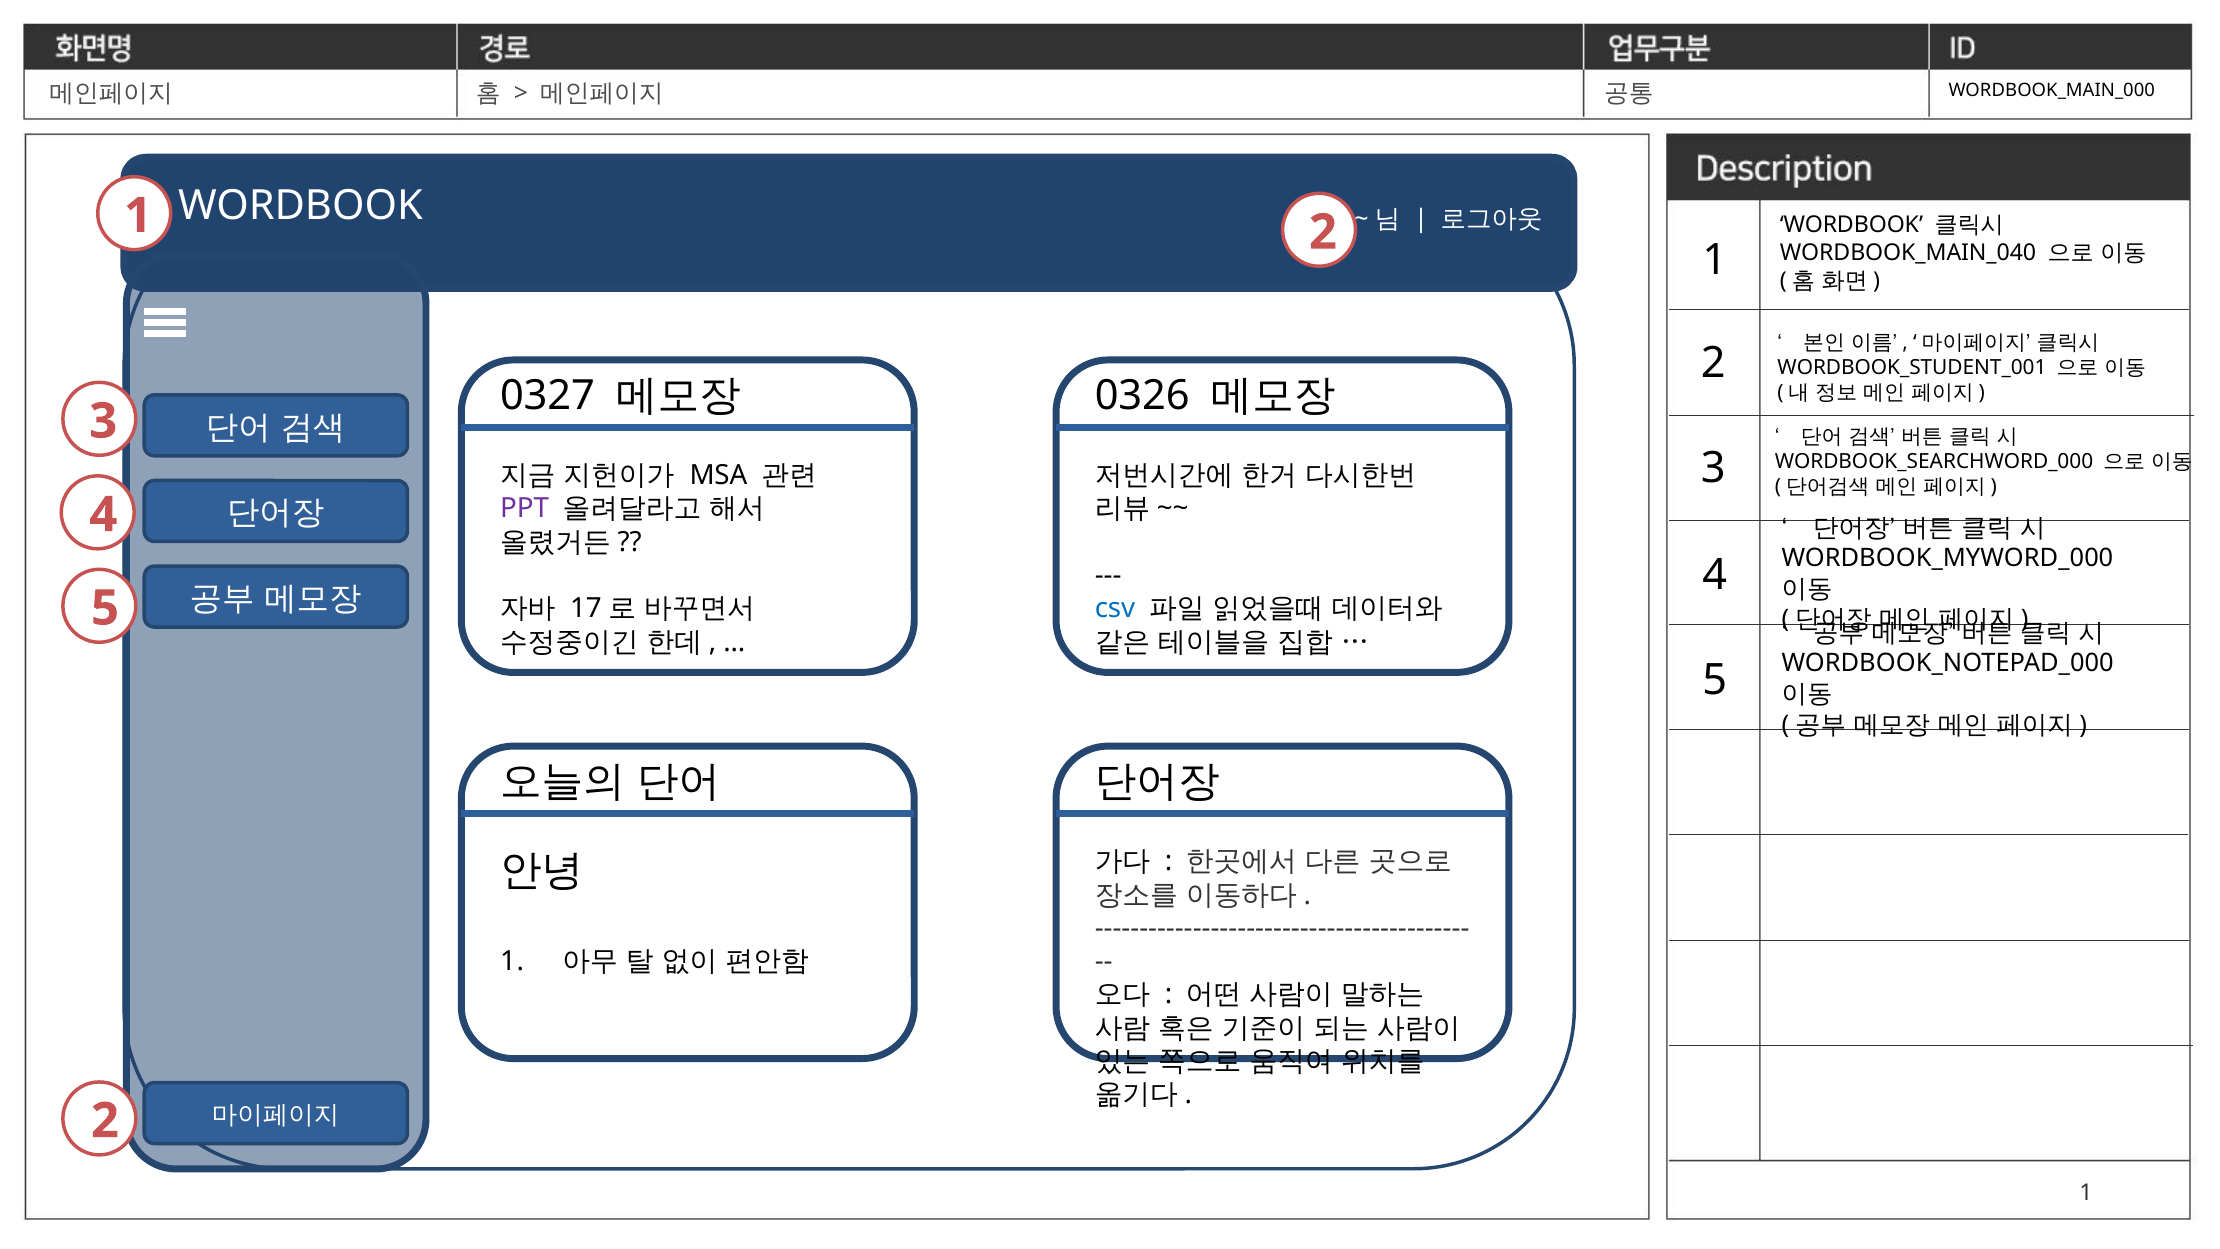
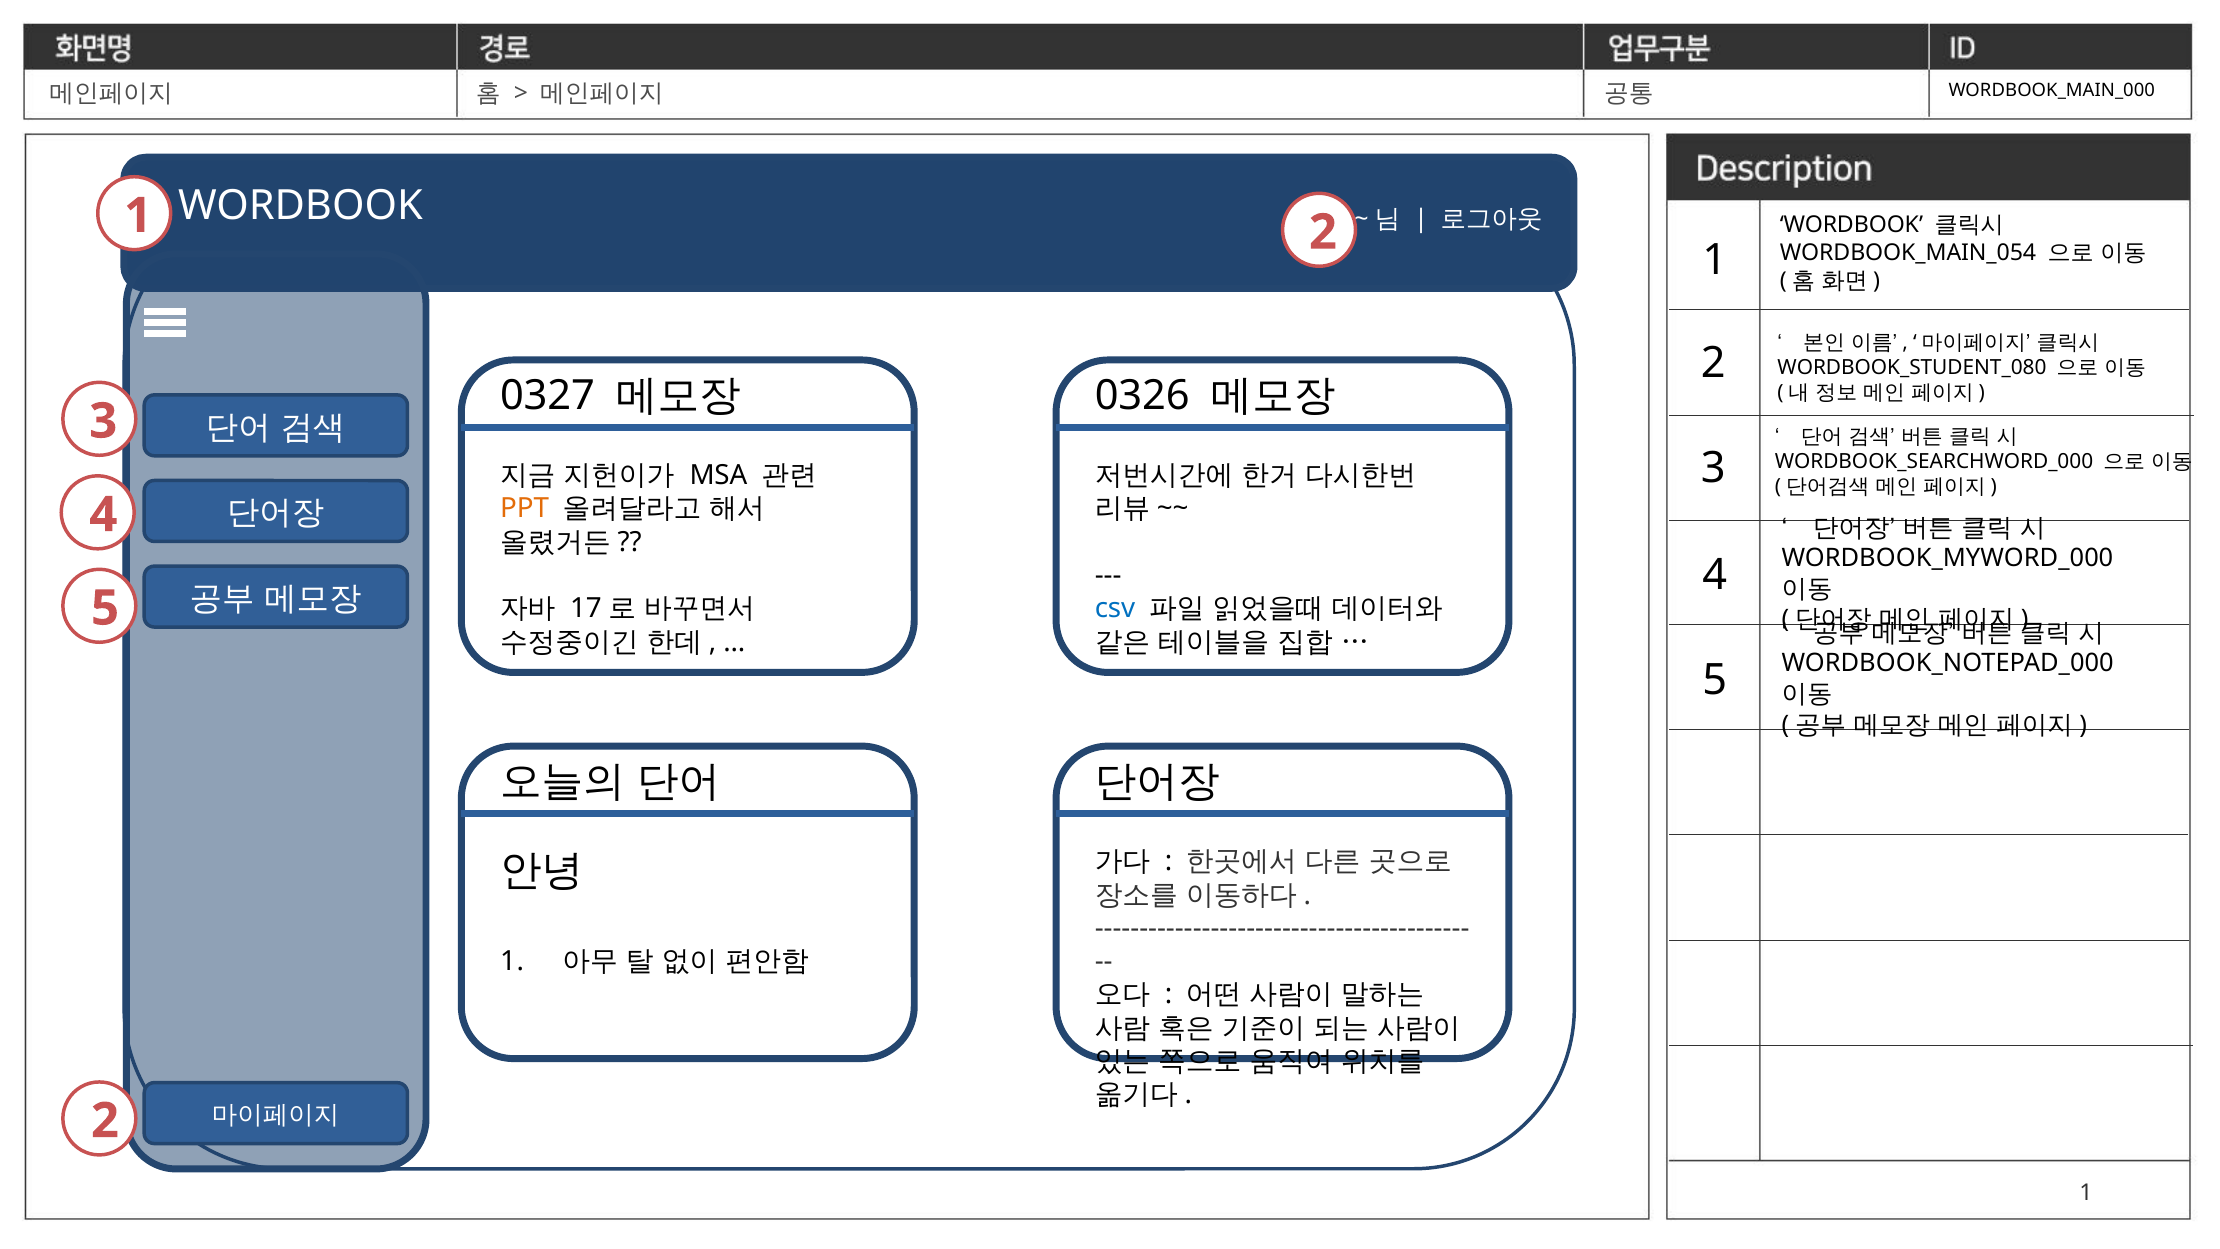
WORDBOOK_MAIN_040: WORDBOOK_MAIN_040 -> WORDBOOK_MAIN_054
WORDBOOK_STUDENT_001: WORDBOOK_STUDENT_001 -> WORDBOOK_STUDENT_080
PPT colour: purple -> orange
